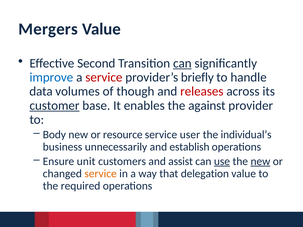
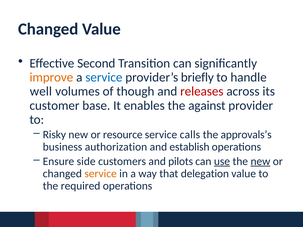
Mergers at (48, 29): Mergers -> Changed
can at (182, 63) underline: present -> none
improve colour: blue -> orange
service at (104, 77) colour: red -> blue
data: data -> well
customer underline: present -> none
Body: Body -> Risky
user: user -> calls
individual’s: individual’s -> approvals’s
unnecessarily: unnecessarily -> authorization
unit: unit -> side
assist: assist -> pilots
